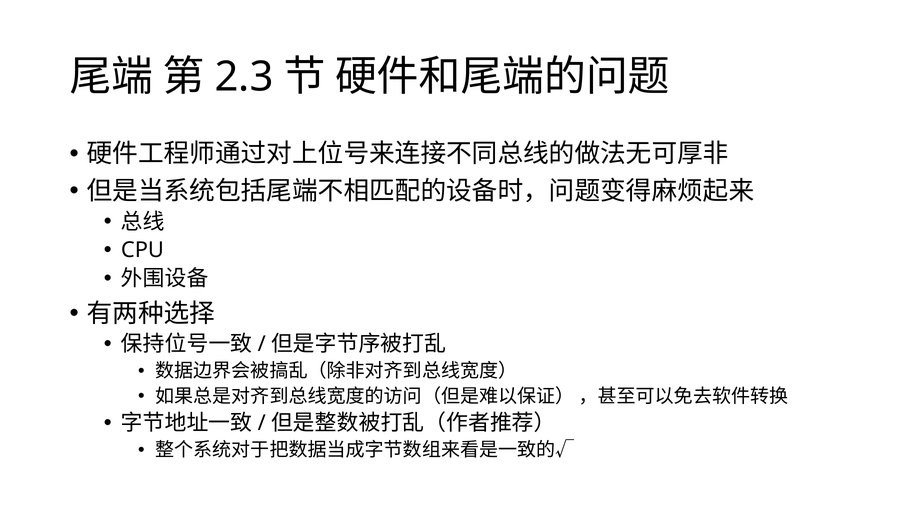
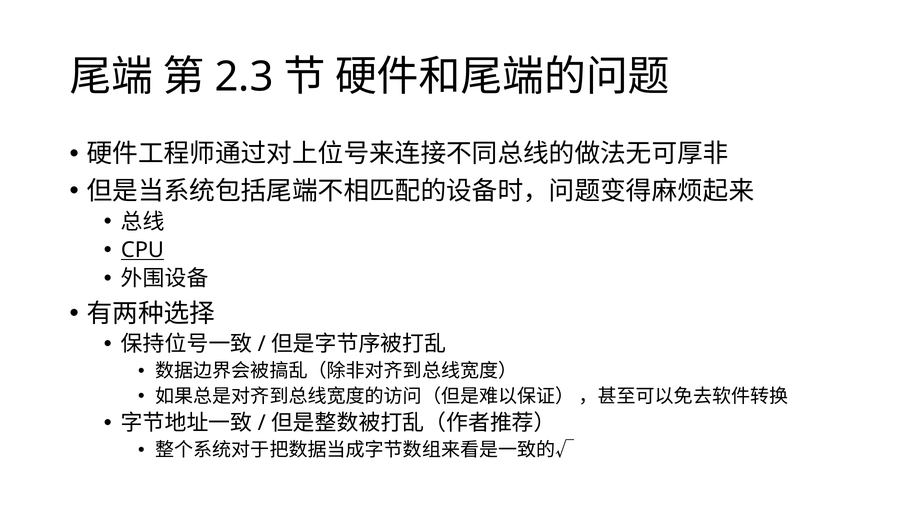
CPU underline: none -> present
